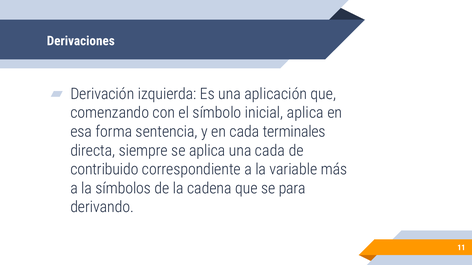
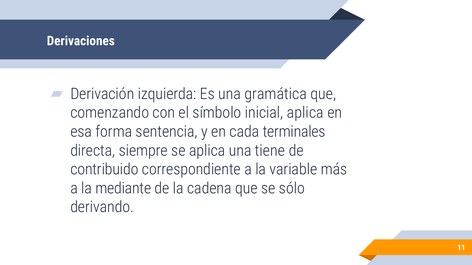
aplicación: aplicación -> gramática
una cada: cada -> tiene
símbolos: símbolos -> mediante
para: para -> sólo
